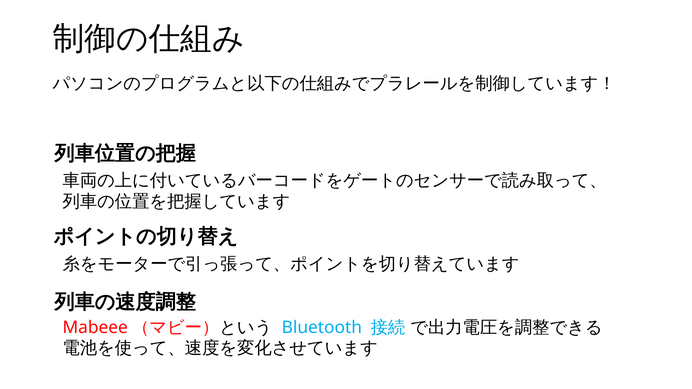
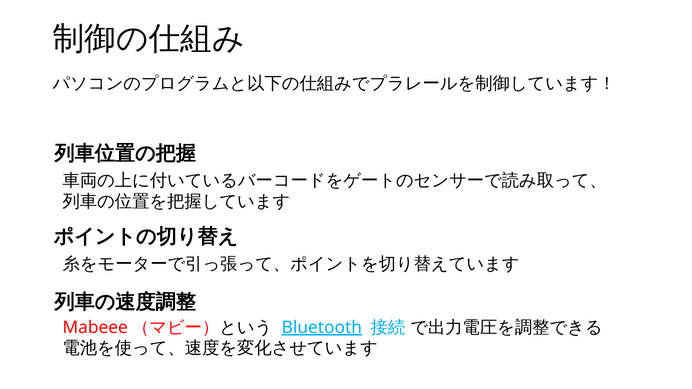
Bluetooth underline: none -> present
